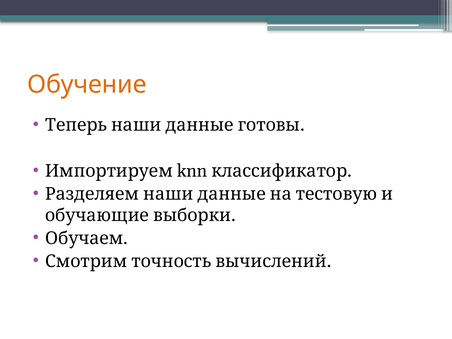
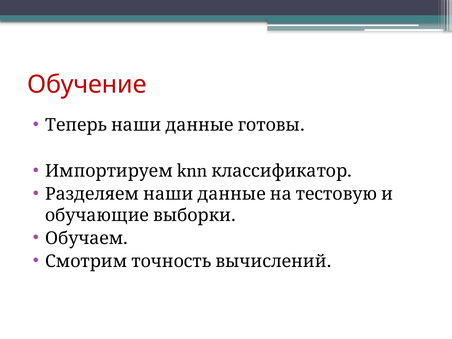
Обучение colour: orange -> red
